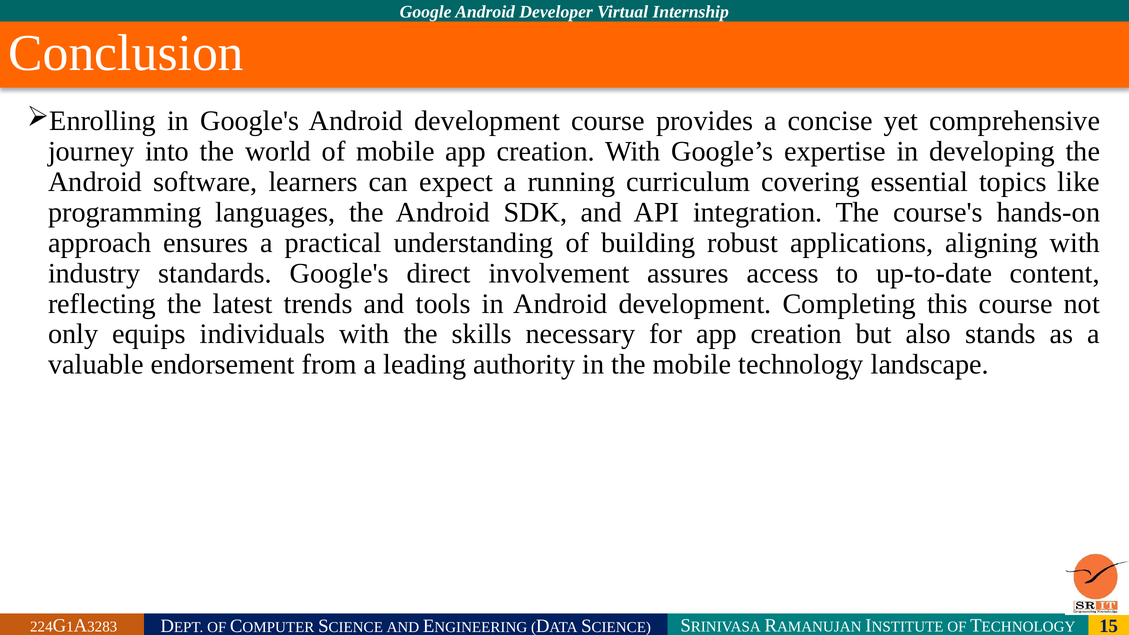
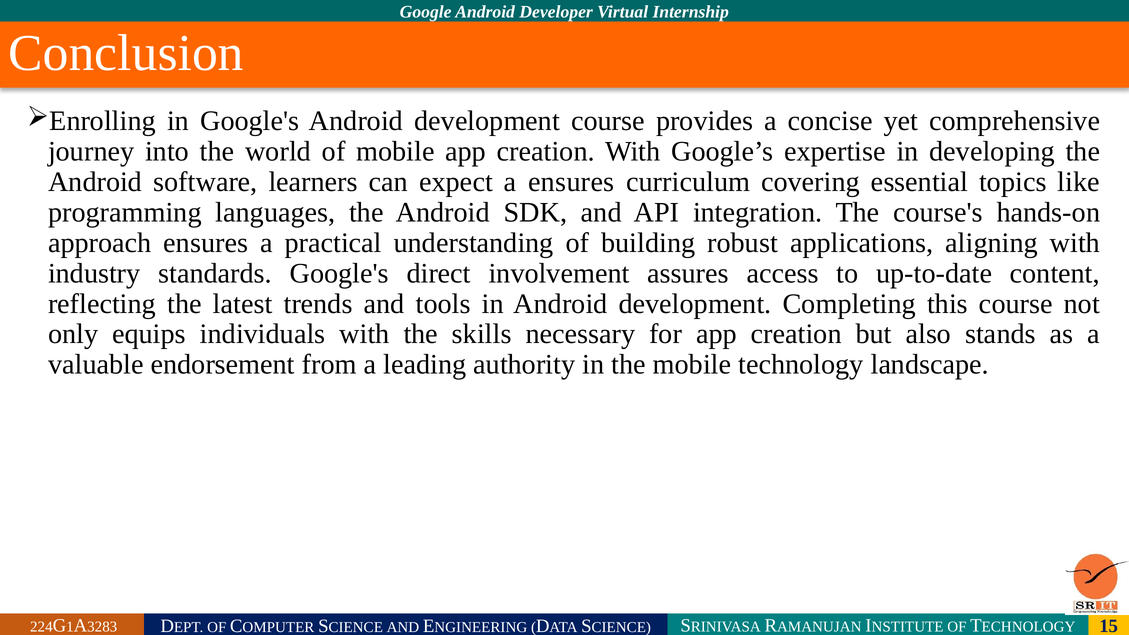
a running: running -> ensures
